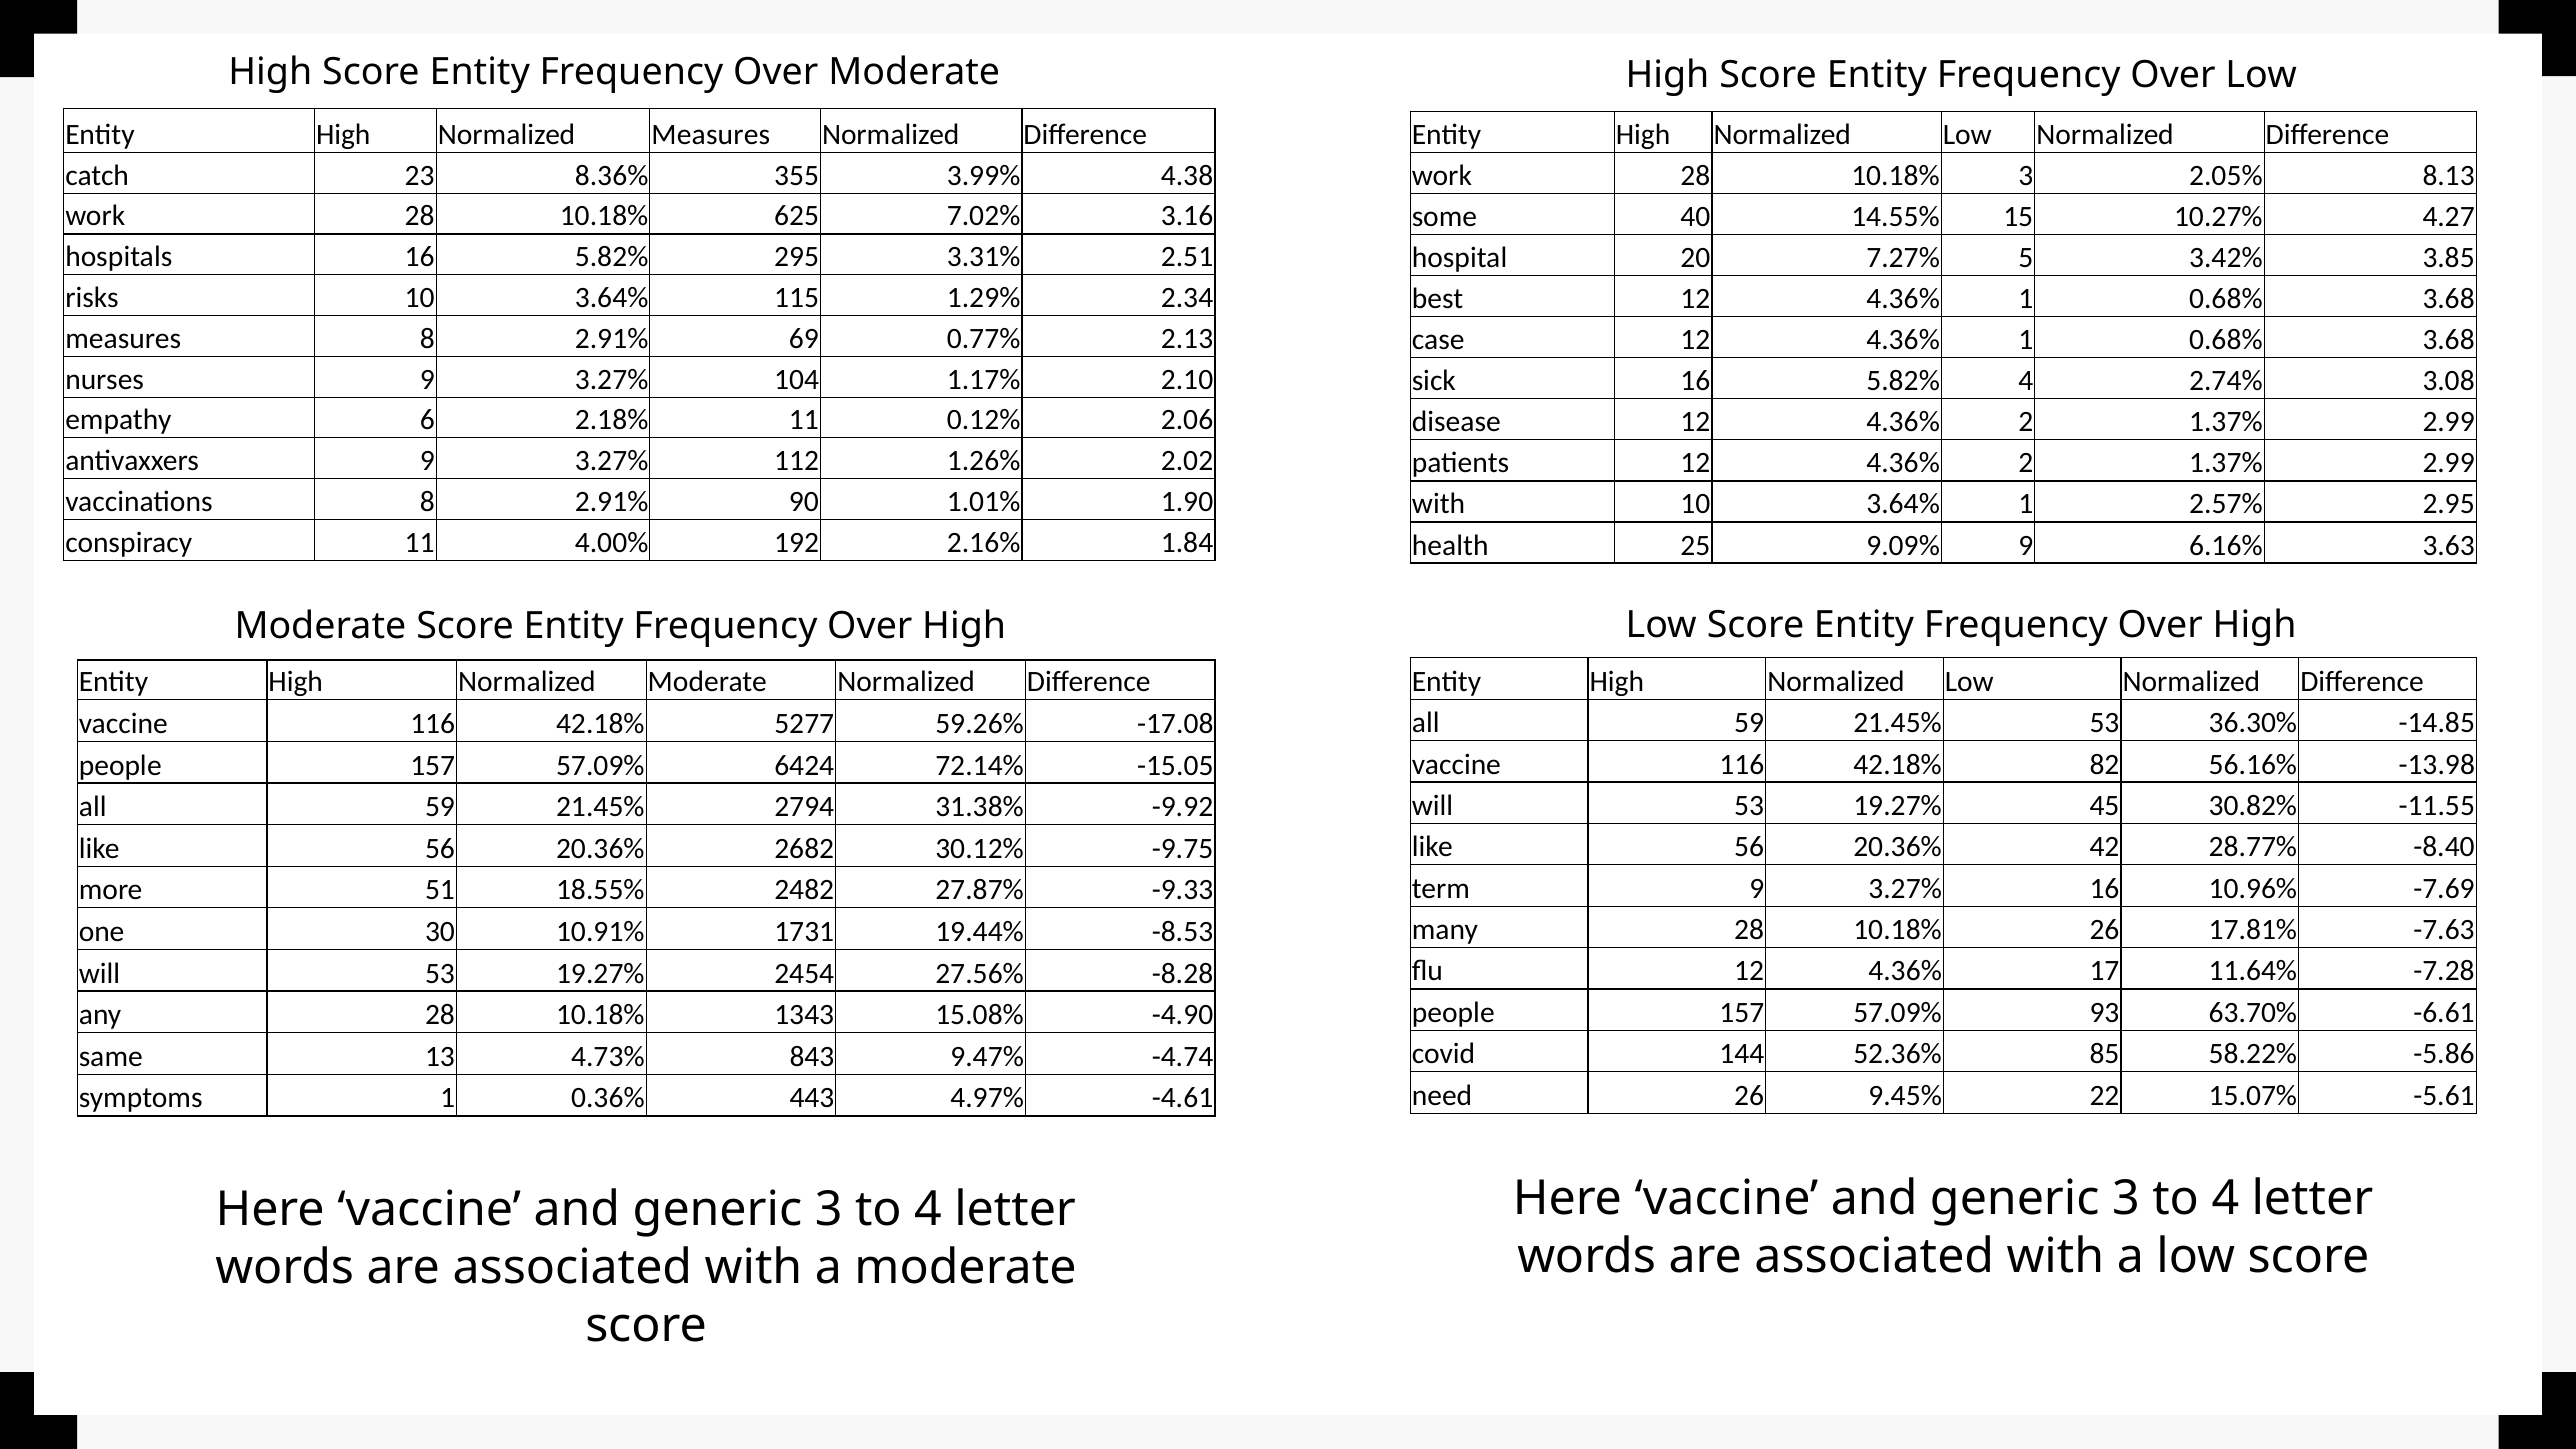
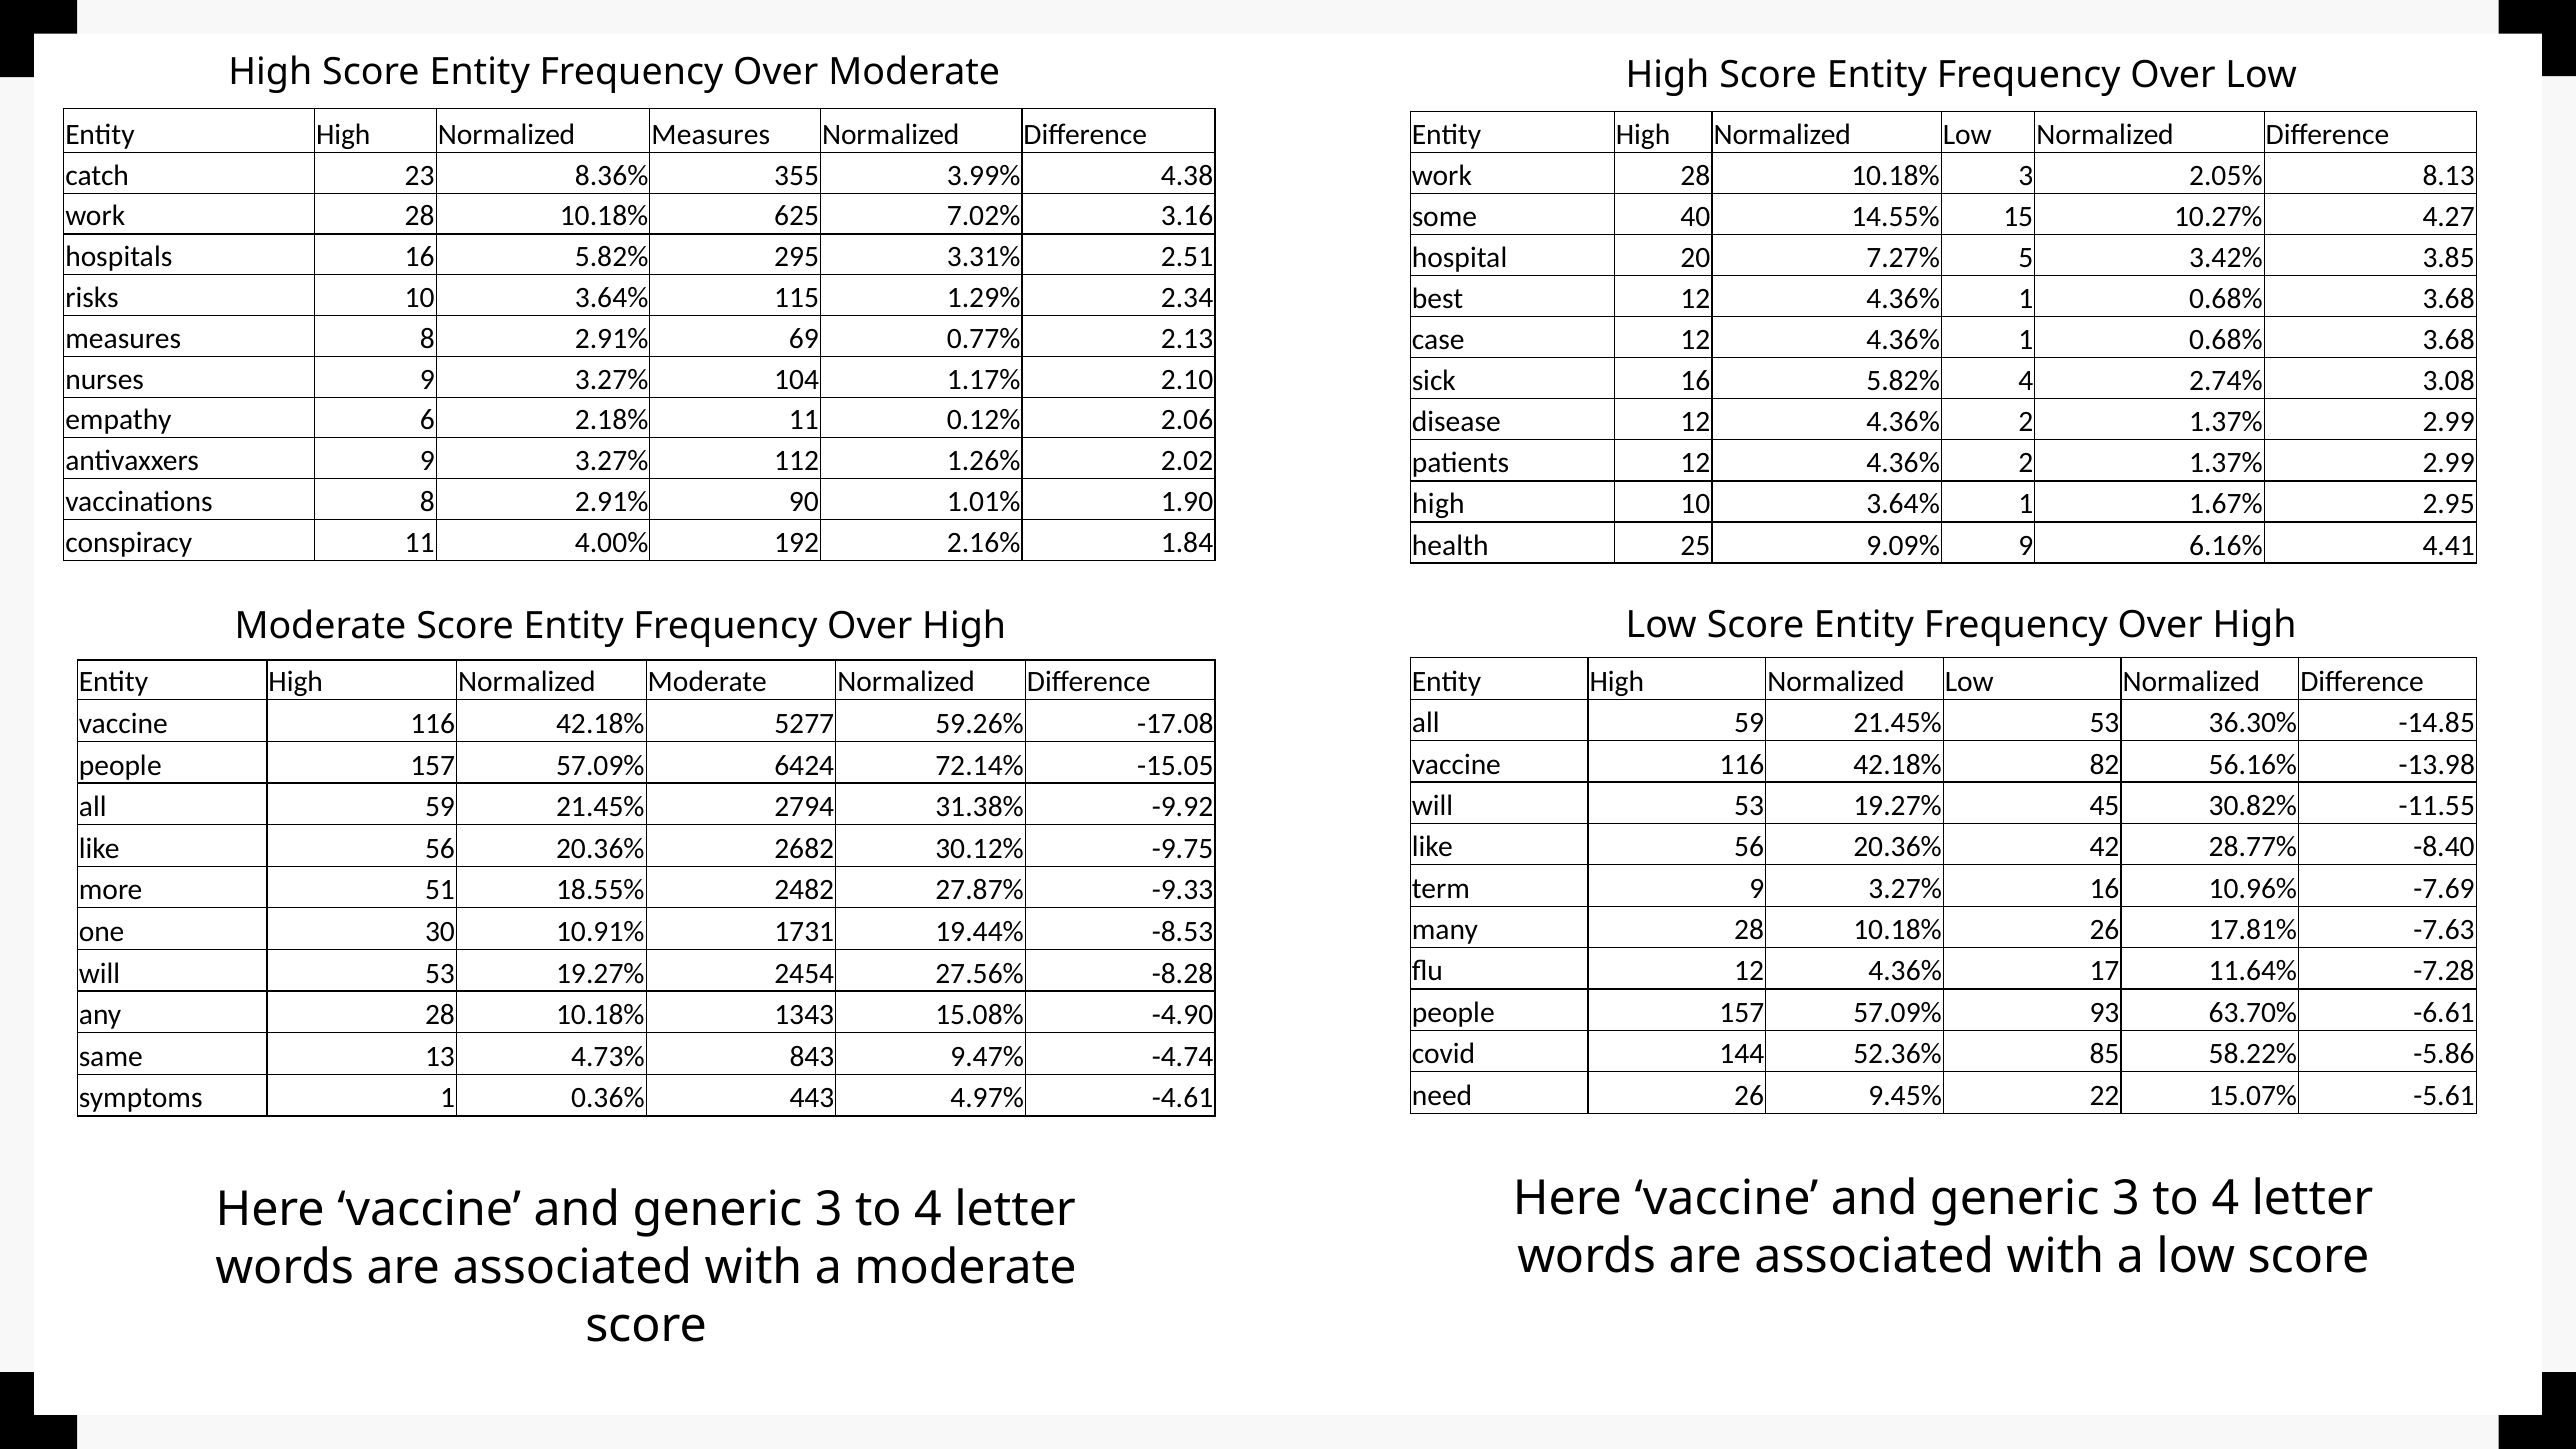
with at (1439, 504): with -> high
2.57%: 2.57% -> 1.67%
3.63: 3.63 -> 4.41
